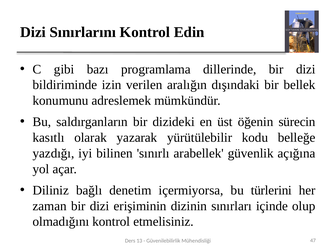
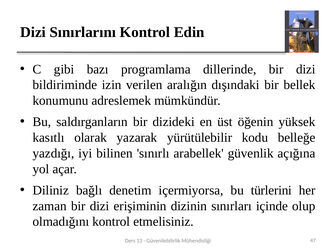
sürecin: sürecin -> yüksek
